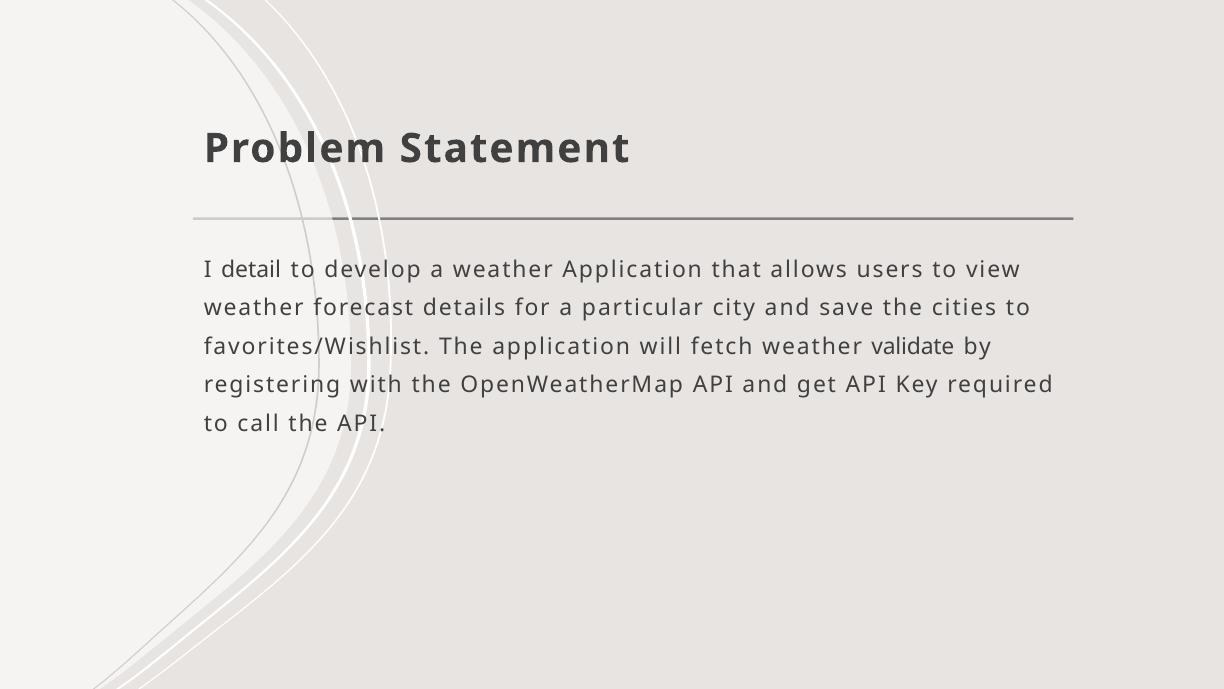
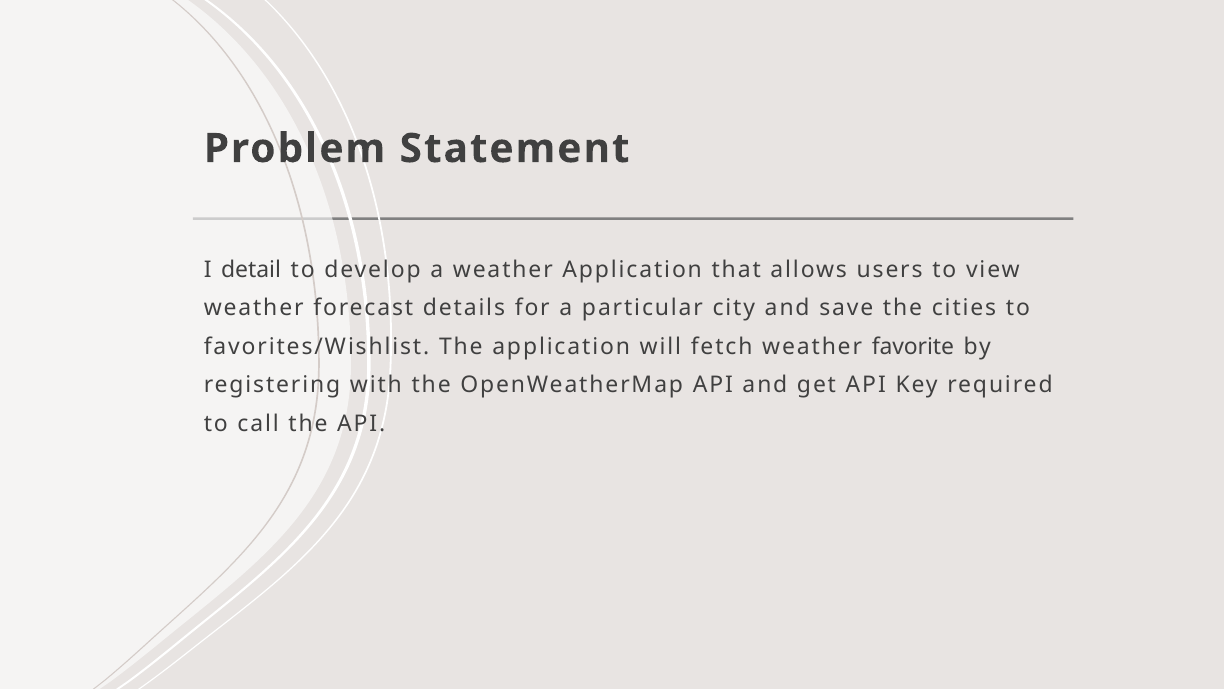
validate: validate -> favorite
